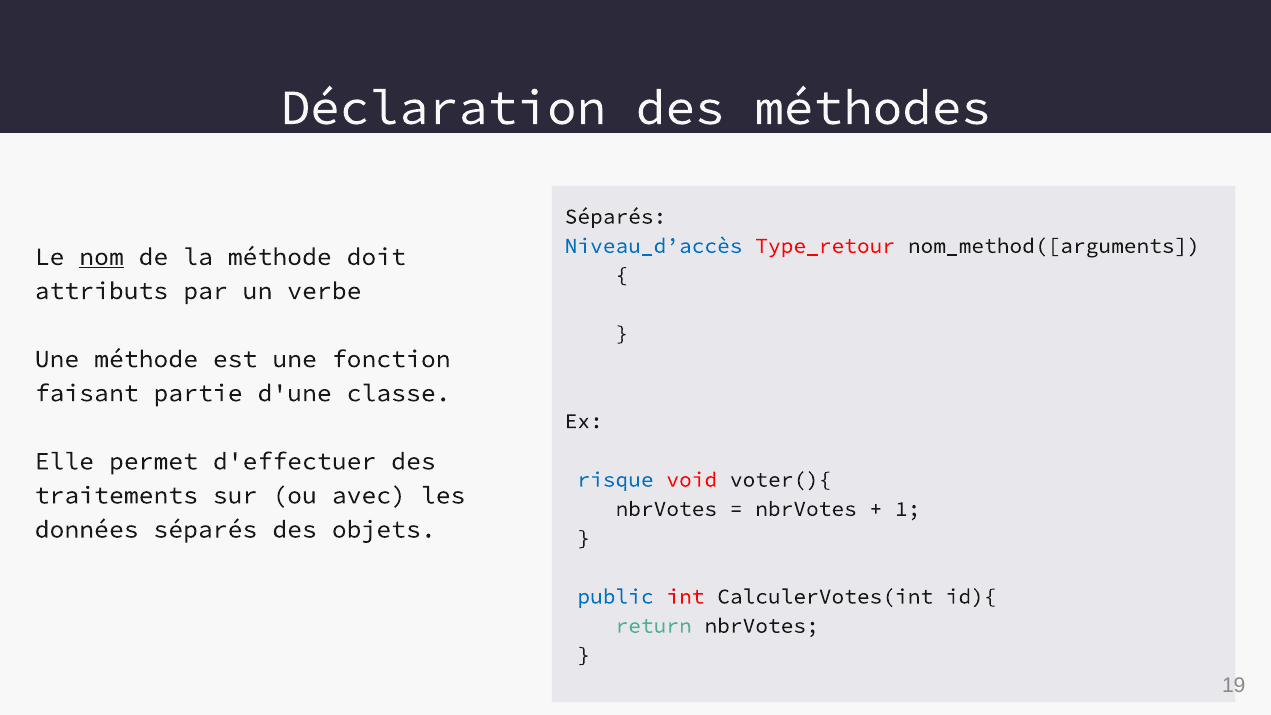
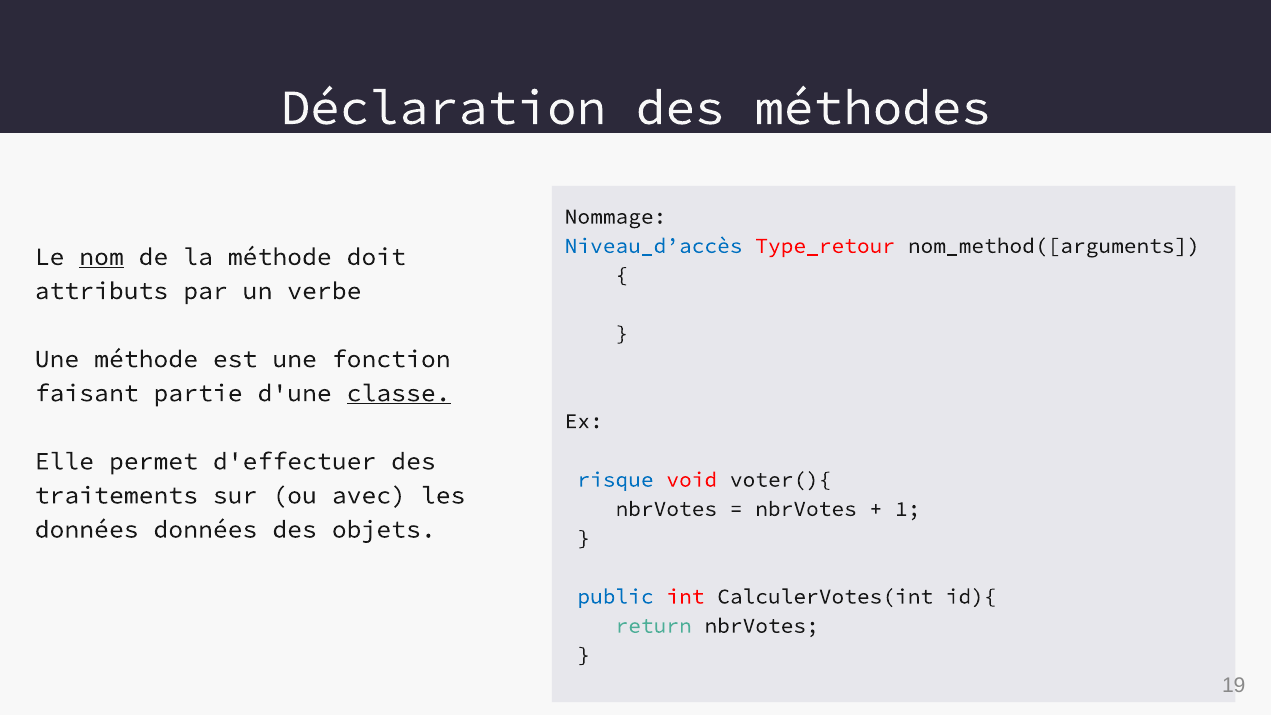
Séparés at (615, 217): Séparés -> Nommage
classe underline: none -> present
données séparés: séparés -> données
